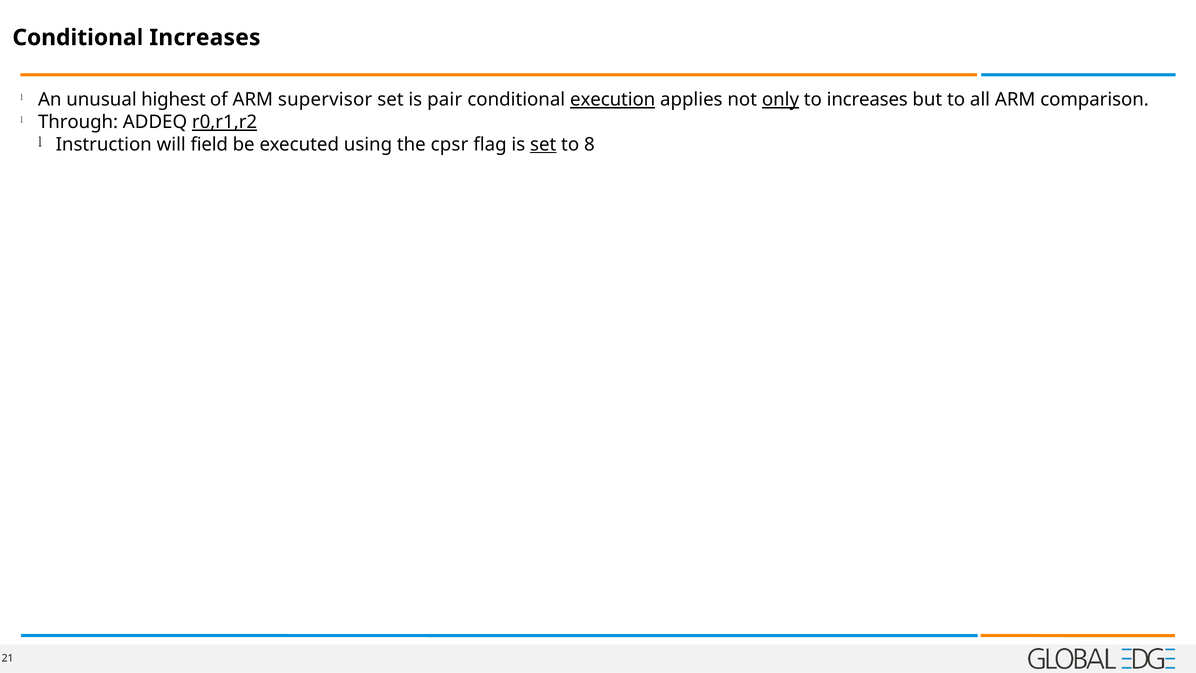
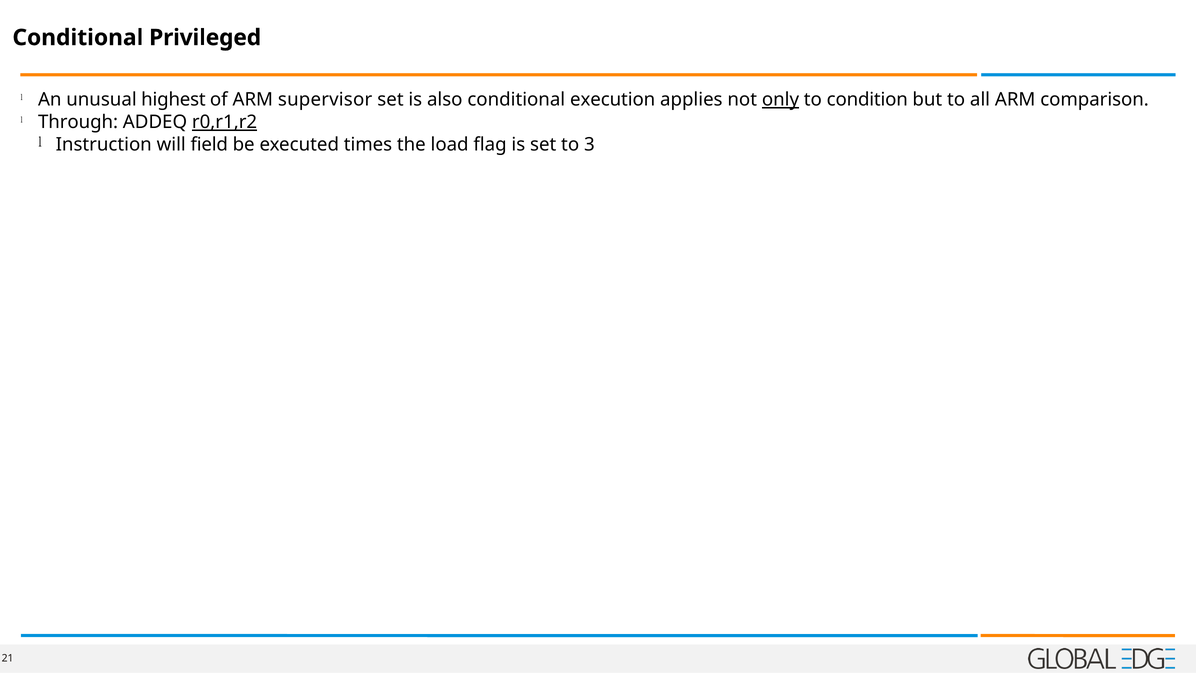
Conditional Increases: Increases -> Privileged
pair: pair -> also
execution underline: present -> none
to increases: increases -> condition
using: using -> times
cpsr: cpsr -> load
set at (543, 145) underline: present -> none
8: 8 -> 3
